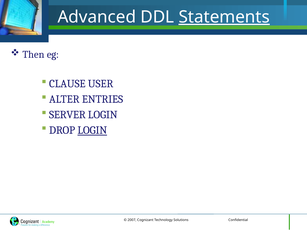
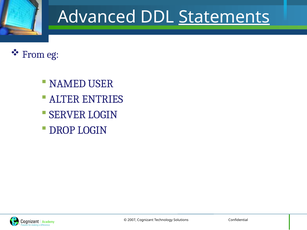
Then: Then -> From
CLAUSE: CLAUSE -> NAMED
LOGIN at (92, 130) underline: present -> none
